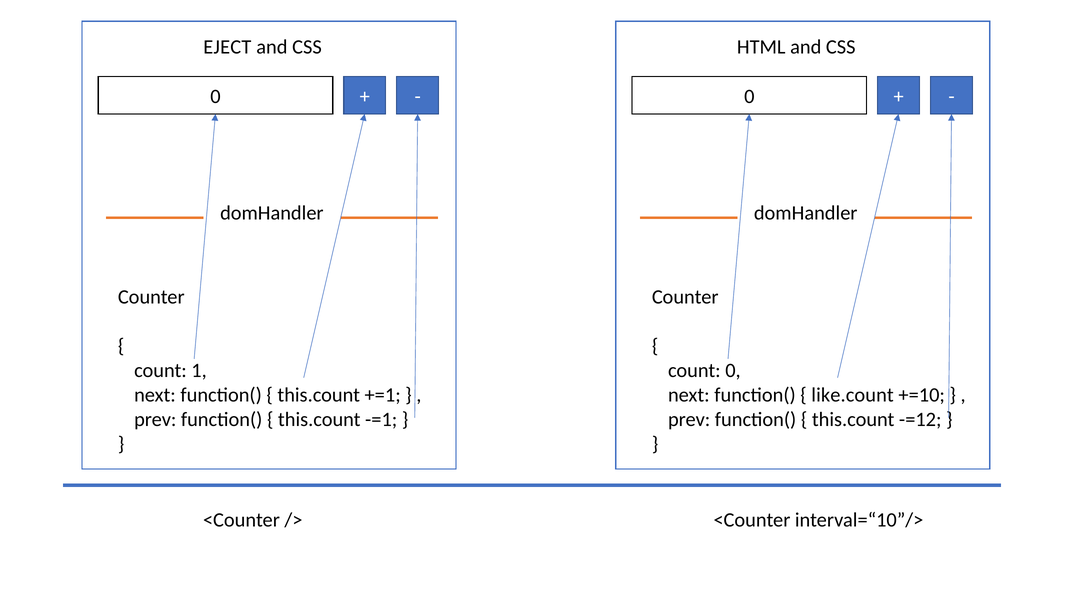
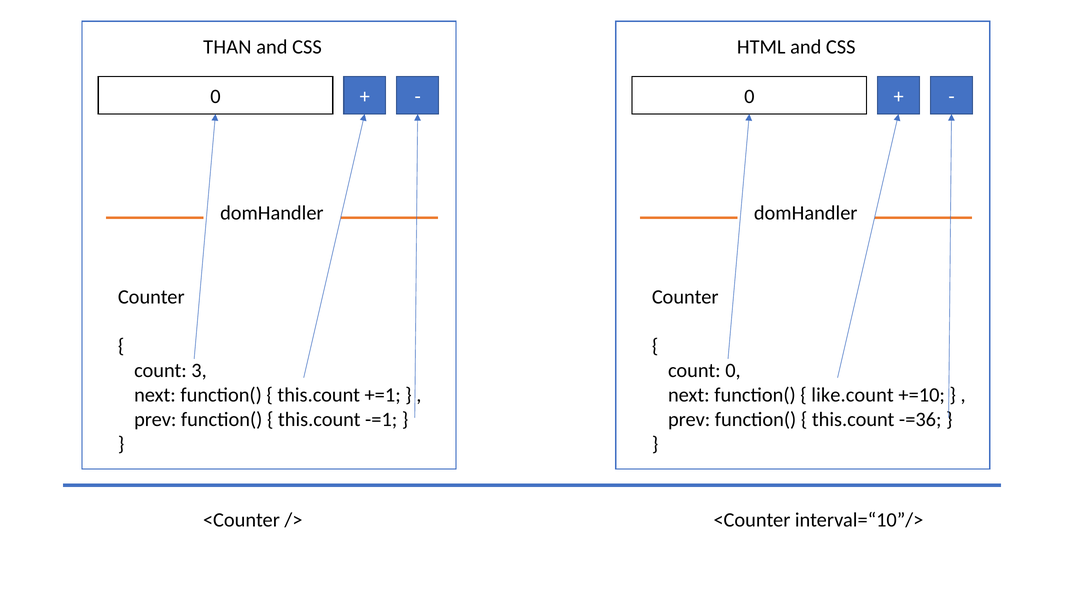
EJECT: EJECT -> THAN
1: 1 -> 3
-=12: -=12 -> -=36
